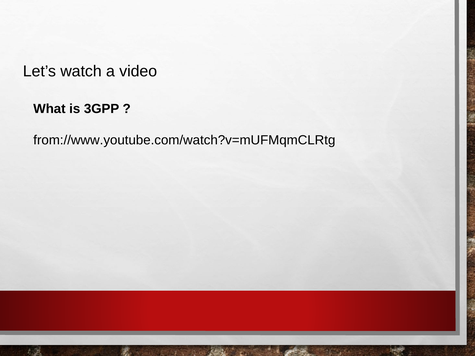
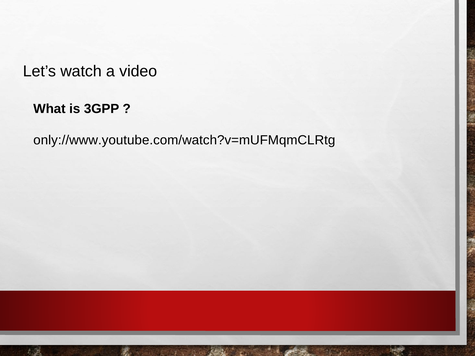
from://www.youtube.com/watch?v=mUFMqmCLRtg: from://www.youtube.com/watch?v=mUFMqmCLRtg -> only://www.youtube.com/watch?v=mUFMqmCLRtg
